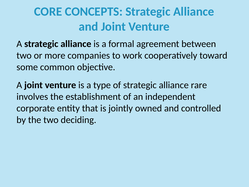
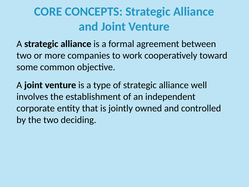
rare: rare -> well
